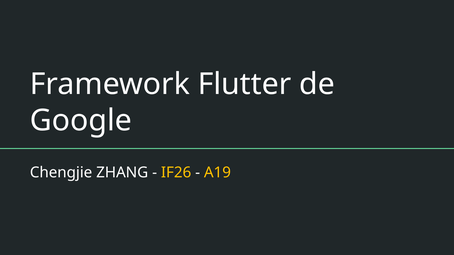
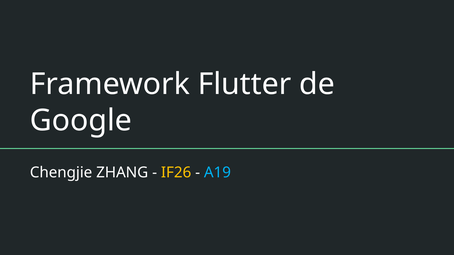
A19 colour: yellow -> light blue
